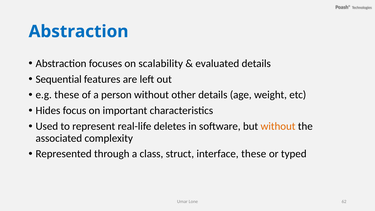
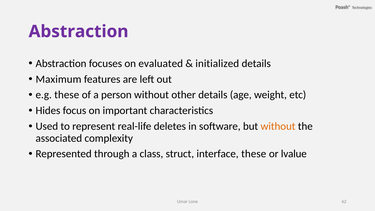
Abstraction at (79, 32) colour: blue -> purple
scalability: scalability -> evaluated
evaluated: evaluated -> initialized
Sequential: Sequential -> Maximum
typed: typed -> lvalue
